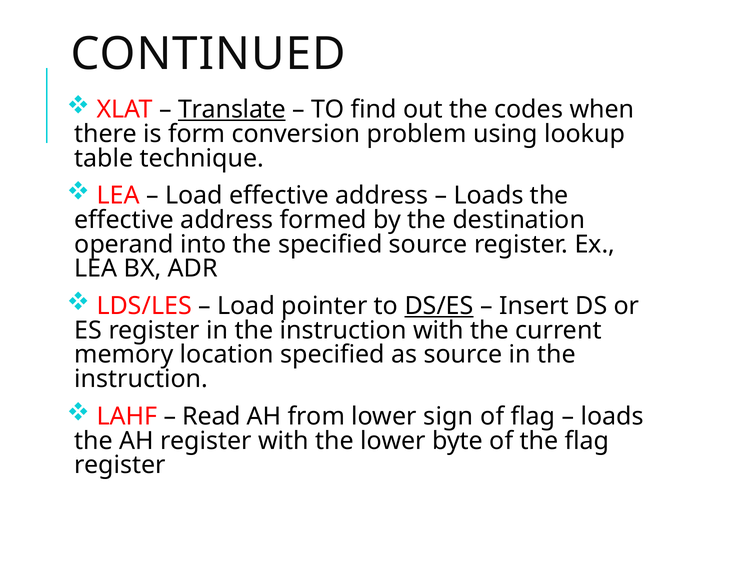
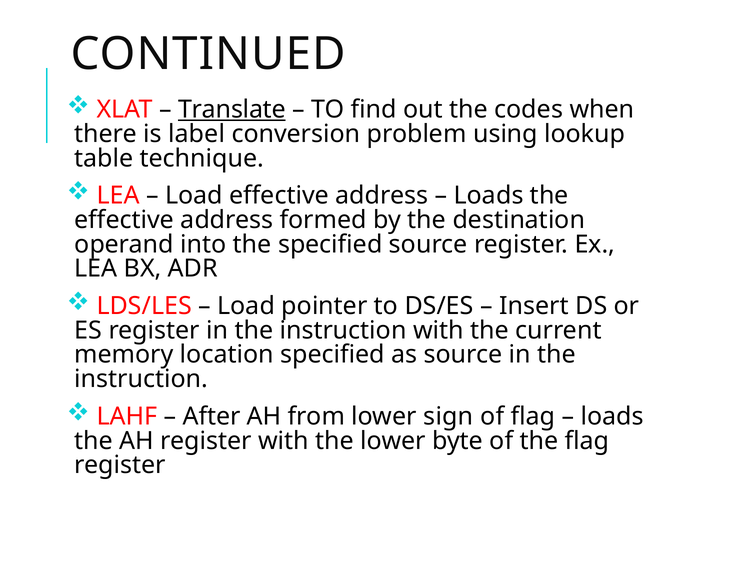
form: form -> label
DS/ES underline: present -> none
Read: Read -> After
